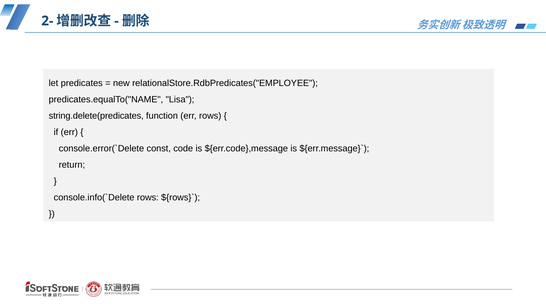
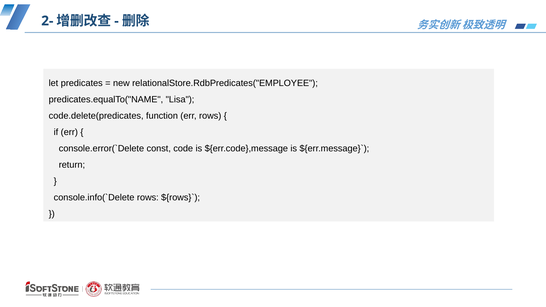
string.delete(predicates: string.delete(predicates -> code.delete(predicates
